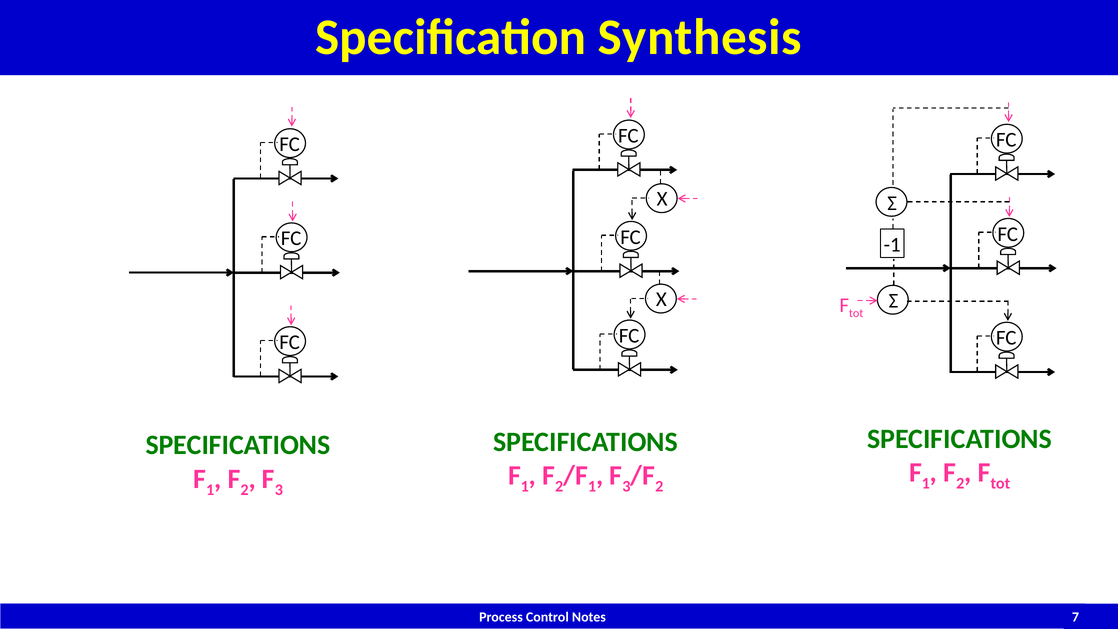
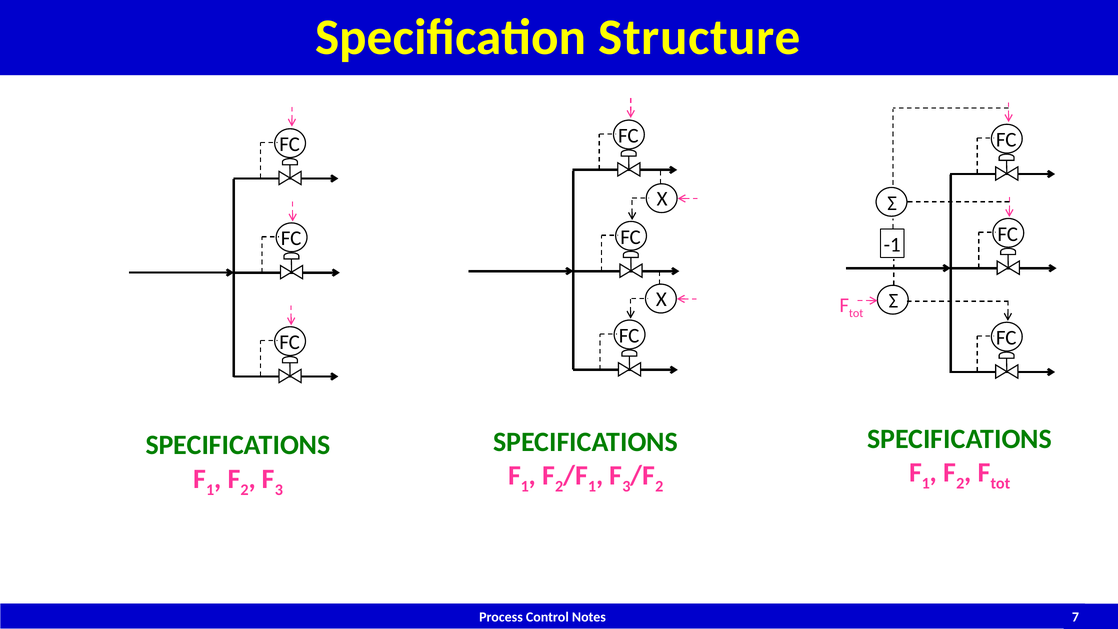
Synthesis: Synthesis -> Structure
